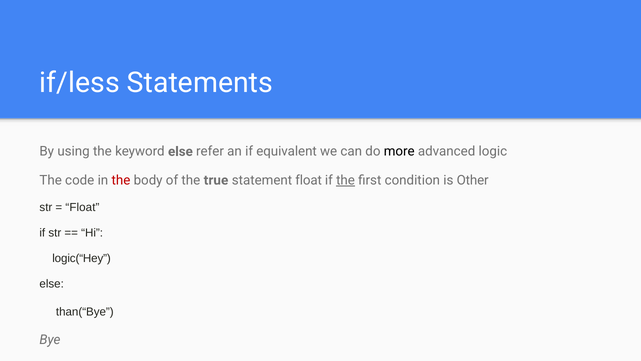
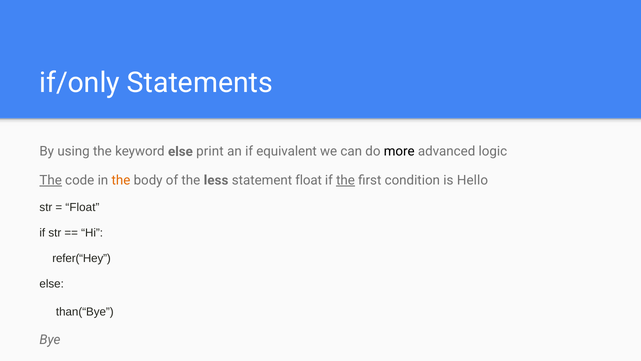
if/less: if/less -> if/only
refer: refer -> print
The at (51, 180) underline: none -> present
the at (121, 180) colour: red -> orange
true: true -> less
Other: Other -> Hello
logic(“Hey: logic(“Hey -> refer(“Hey
